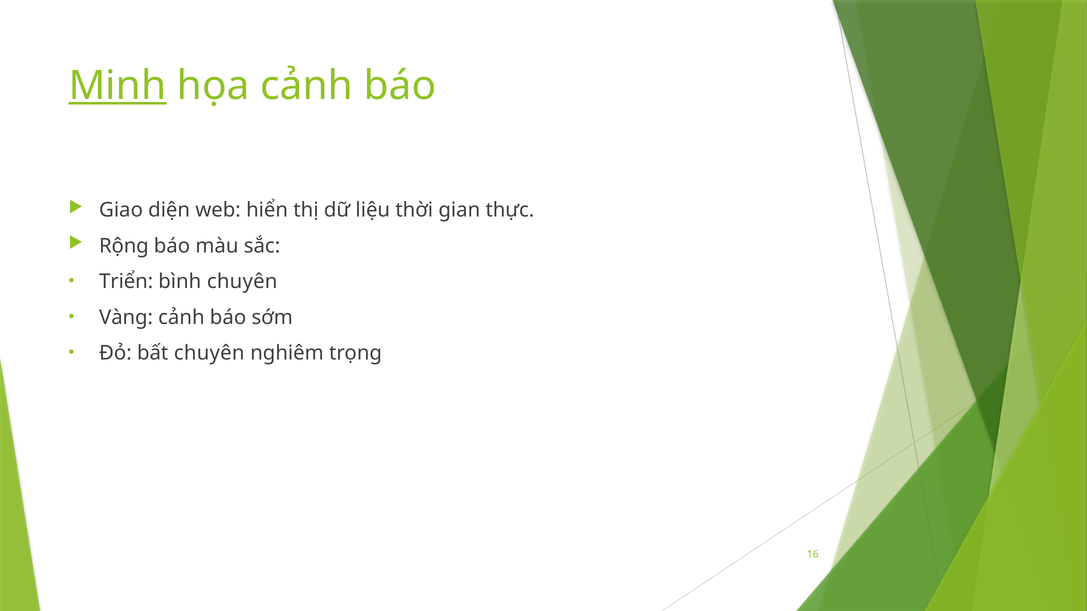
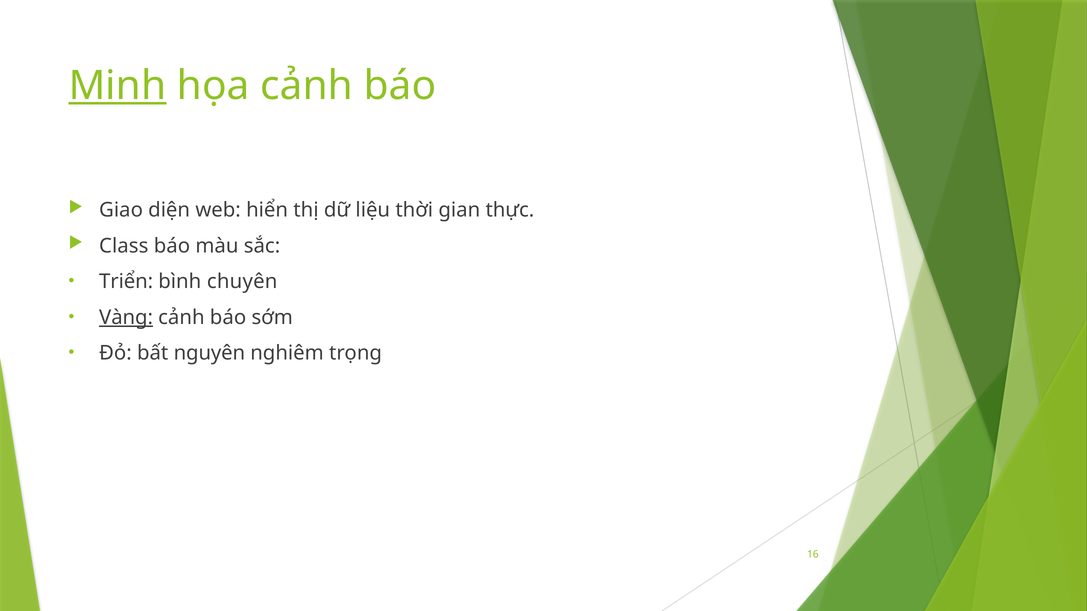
Rộng: Rộng -> Class
Vàng underline: none -> present
bất chuyên: chuyên -> nguyên
